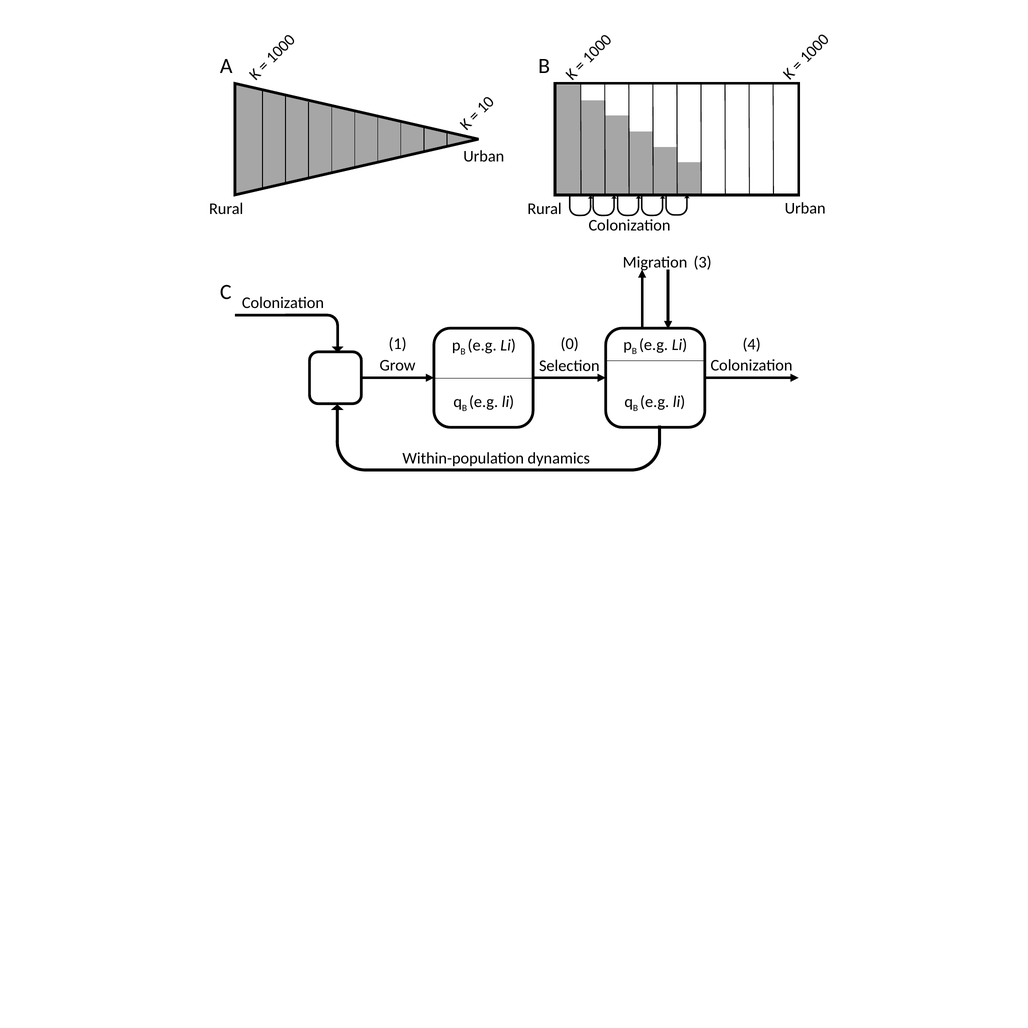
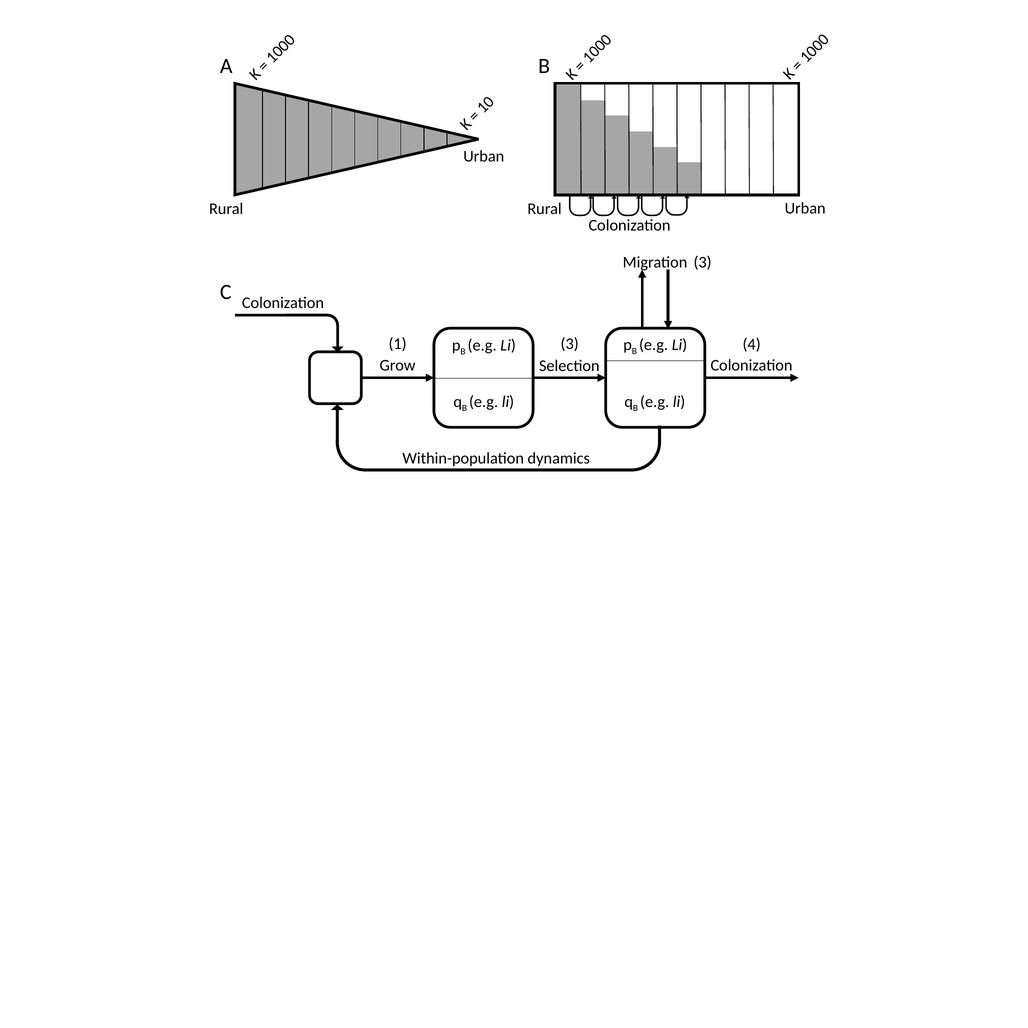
0 at (570, 344): 0 -> 3
